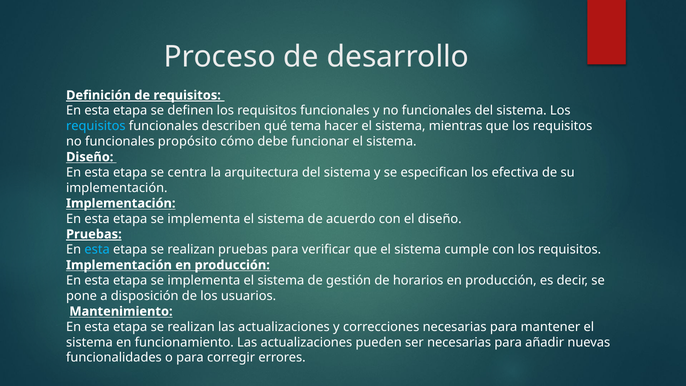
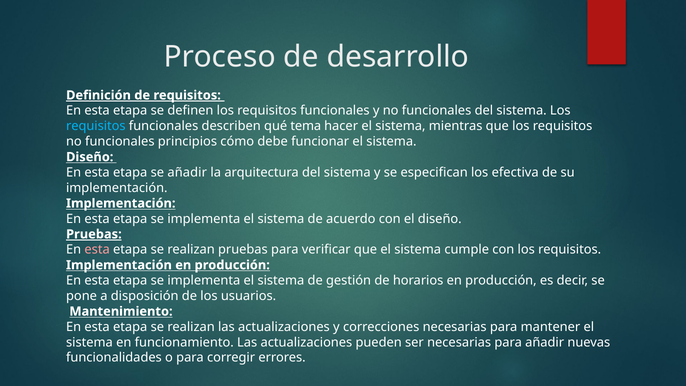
propósito: propósito -> principios
se centra: centra -> añadir
esta at (97, 250) colour: light blue -> pink
